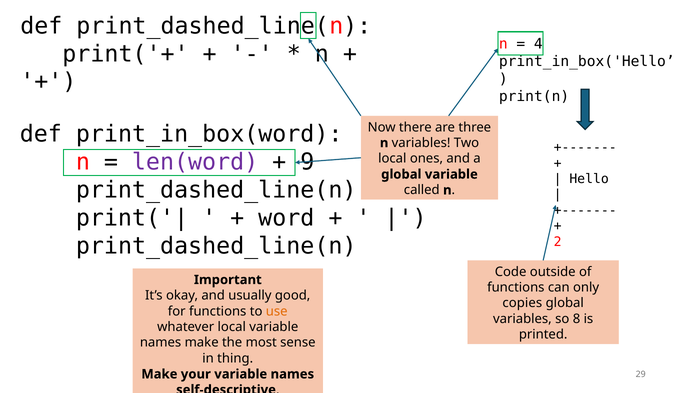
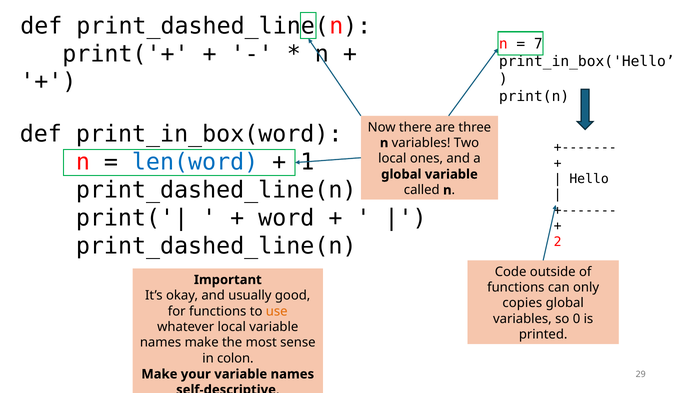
4: 4 -> 7
len(word colour: purple -> blue
9: 9 -> 1
8: 8 -> 0
thing: thing -> colon
